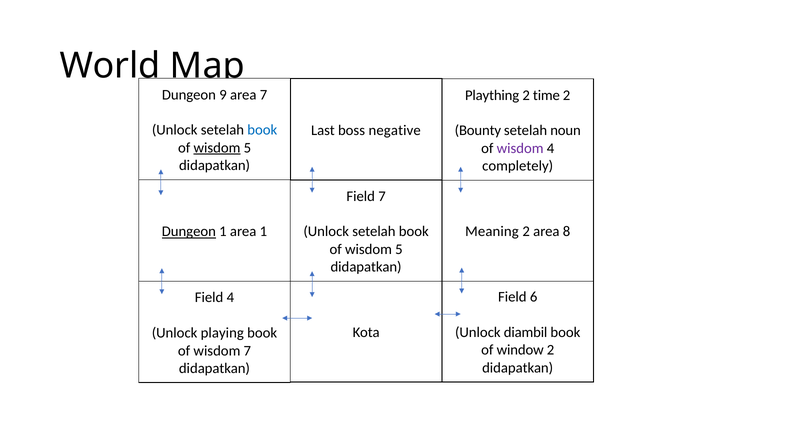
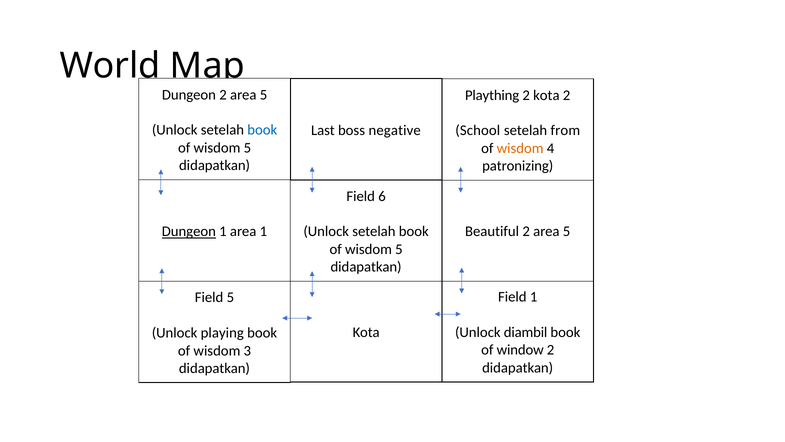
Dungeon 9: 9 -> 2
7 at (263, 95): 7 -> 5
2 time: time -> kota
Bounty: Bounty -> School
noun: noun -> from
wisdom at (217, 148) underline: present -> none
wisdom at (520, 148) colour: purple -> orange
completely: completely -> patronizing
Field 7: 7 -> 6
Meaning: Meaning -> Beautiful
8 at (567, 231): 8 -> 5
Field 6: 6 -> 1
Field 4: 4 -> 5
wisdom 7: 7 -> 3
